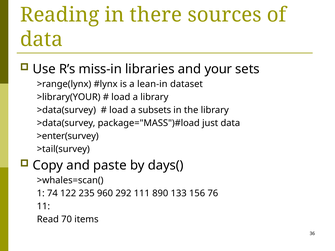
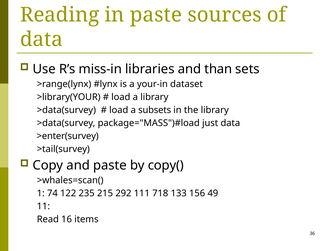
in there: there -> paste
your: your -> than
lean-in: lean-in -> your-in
days(: days( -> copy(
960: 960 -> 215
890: 890 -> 718
76: 76 -> 49
70: 70 -> 16
